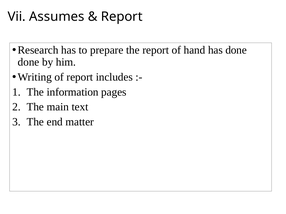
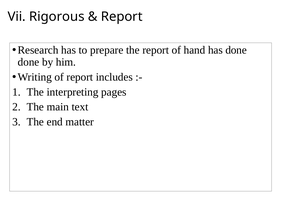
Assumes: Assumes -> Rigorous
information: information -> interpreting
